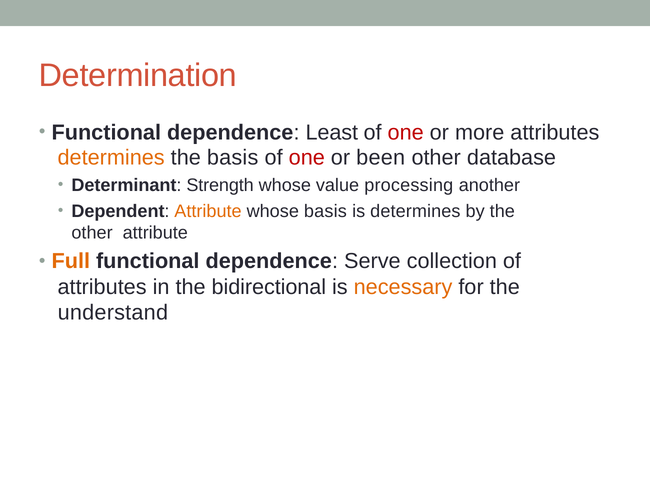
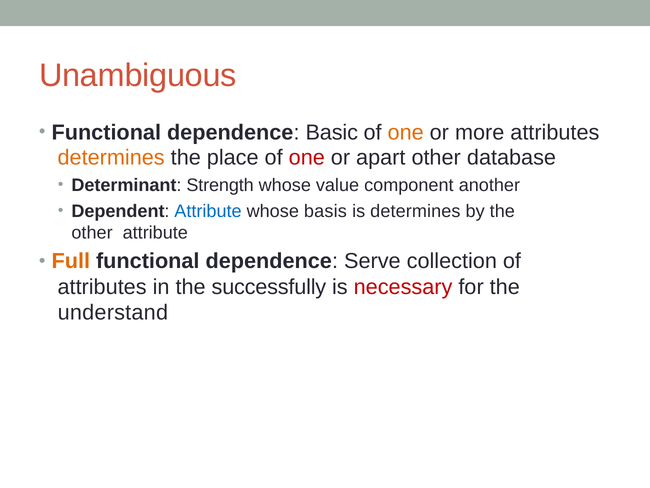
Determination: Determination -> Unambiguous
Least: Least -> Basic
one at (406, 132) colour: red -> orange
the basis: basis -> place
been: been -> apart
processing: processing -> component
Attribute at (208, 211) colour: orange -> blue
bidirectional: bidirectional -> successfully
necessary colour: orange -> red
